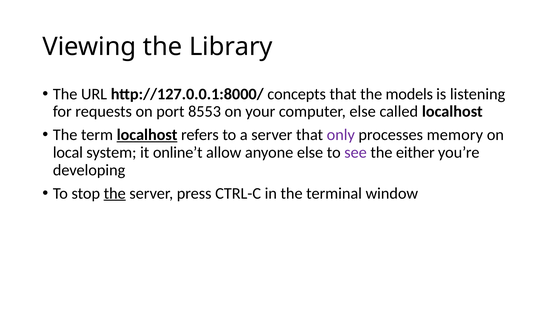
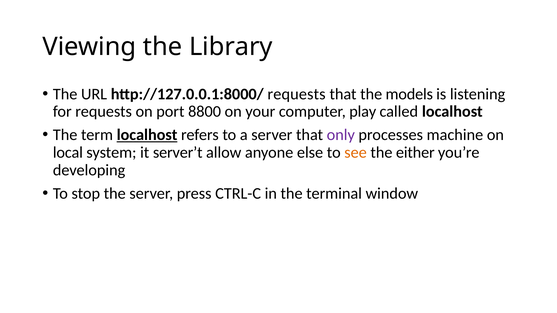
http://127.0.0.1:8000/ concepts: concepts -> requests
8553: 8553 -> 8800
computer else: else -> play
memory: memory -> machine
online’t: online’t -> server’t
see colour: purple -> orange
the at (115, 194) underline: present -> none
